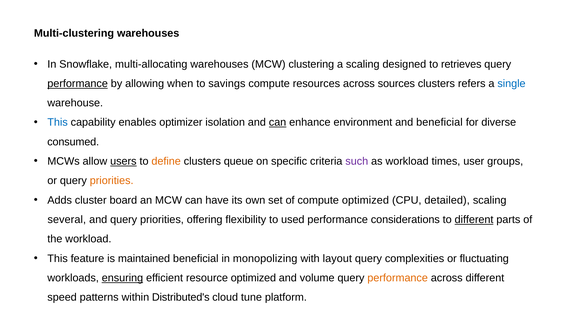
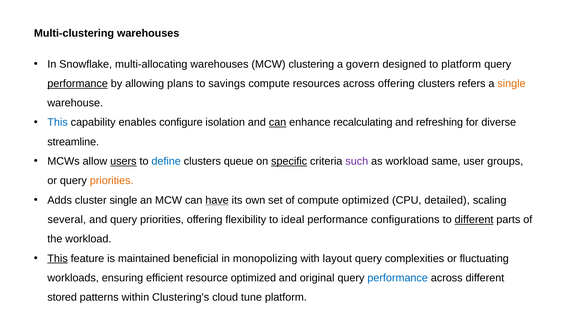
a scaling: scaling -> govern
to retrieves: retrieves -> platform
when: when -> plans
across sources: sources -> offering
single at (511, 83) colour: blue -> orange
optimizer: optimizer -> configure
environment: environment -> recalculating
and beneficial: beneficial -> refreshing
consumed: consumed -> streamline
define colour: orange -> blue
specific underline: none -> present
times: times -> same
cluster board: board -> single
have underline: none -> present
used: used -> ideal
considerations: considerations -> configurations
This at (58, 258) underline: none -> present
ensuring underline: present -> none
volume: volume -> original
performance at (398, 277) colour: orange -> blue
speed: speed -> stored
Distributed's: Distributed's -> Clustering's
